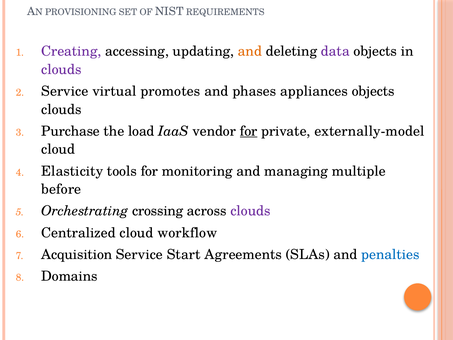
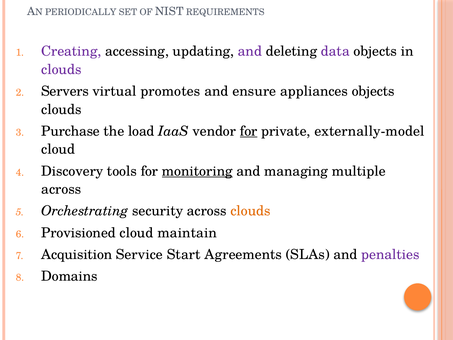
PROVISIONING: PROVISIONING -> PERIODICALLY
and at (250, 51) colour: orange -> purple
Service at (65, 91): Service -> Servers
phases: phases -> ensure
Elasticity: Elasticity -> Discovery
monitoring underline: none -> present
before at (61, 189): before -> across
crossing: crossing -> security
clouds at (250, 211) colour: purple -> orange
Centralized: Centralized -> Provisioned
workflow: workflow -> maintain
penalties colour: blue -> purple
